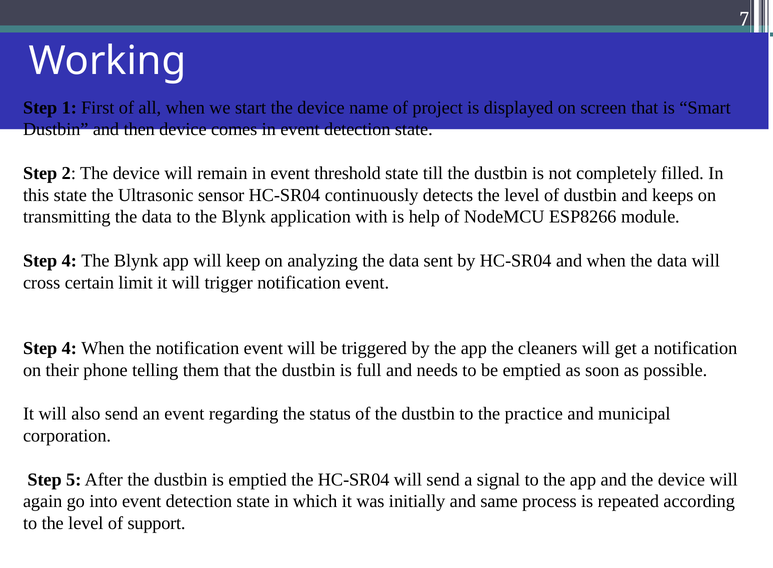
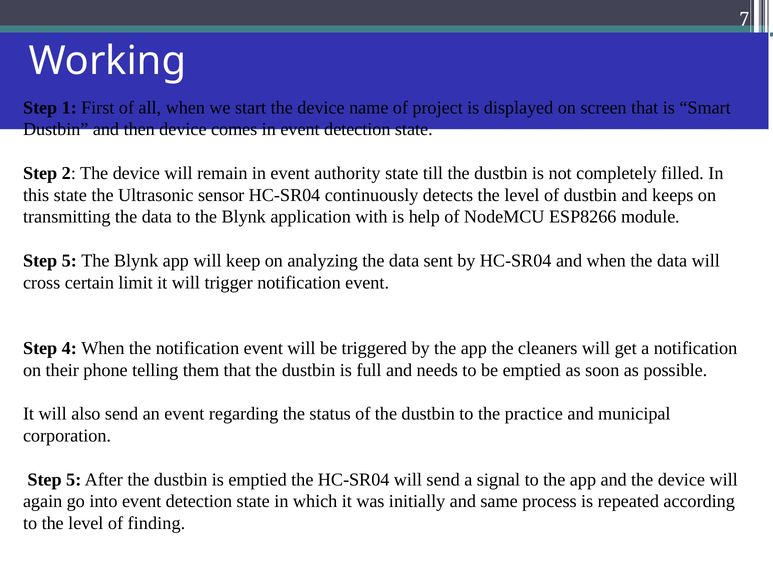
threshold: threshold -> authority
4 at (69, 260): 4 -> 5
support: support -> finding
